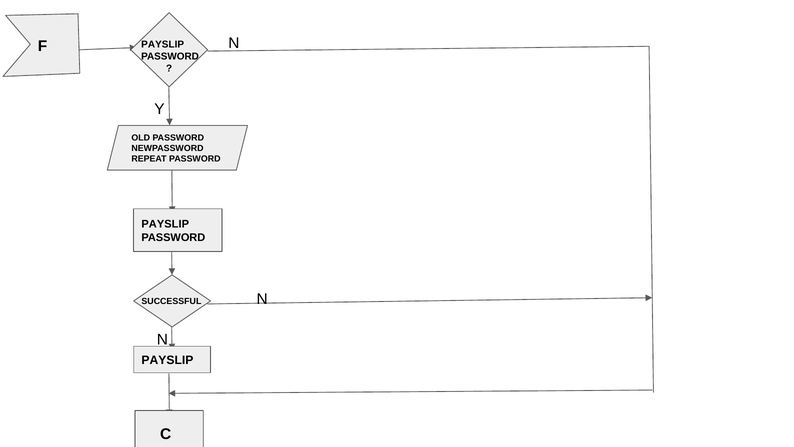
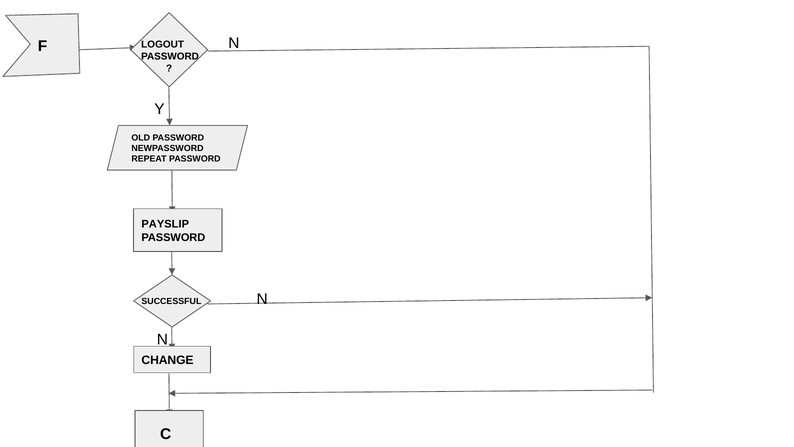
F PAYSLIP: PAYSLIP -> LOGOUT
PAYSLIP at (167, 360): PAYSLIP -> CHANGE
